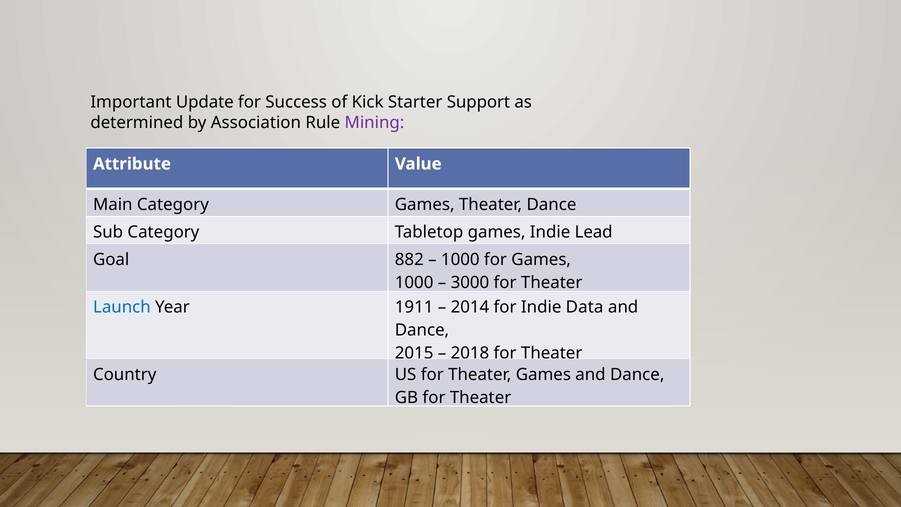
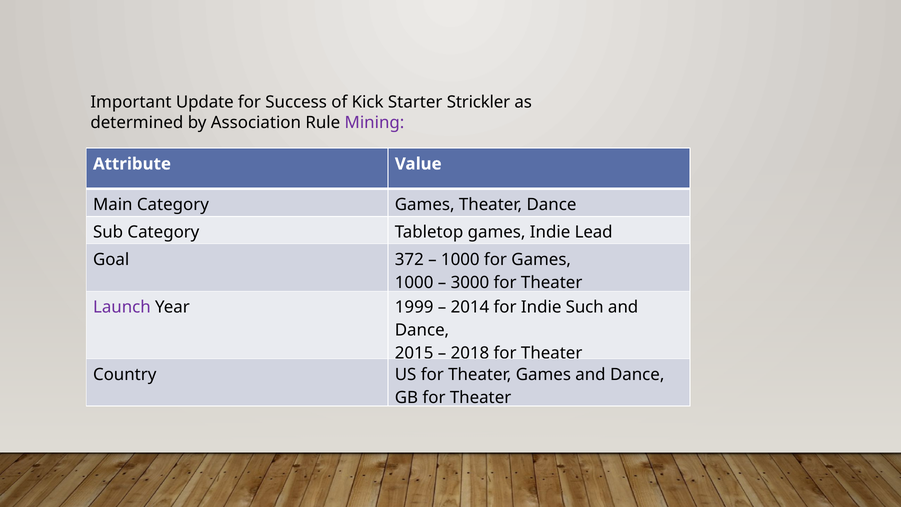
Support: Support -> Strickler
882: 882 -> 372
Launch colour: blue -> purple
1911: 1911 -> 1999
Data: Data -> Such
